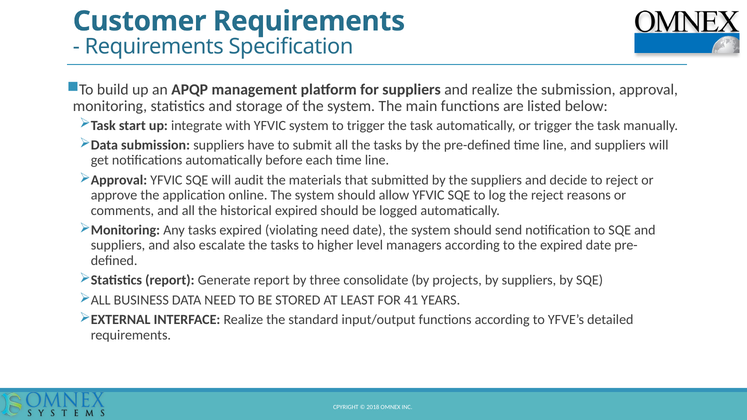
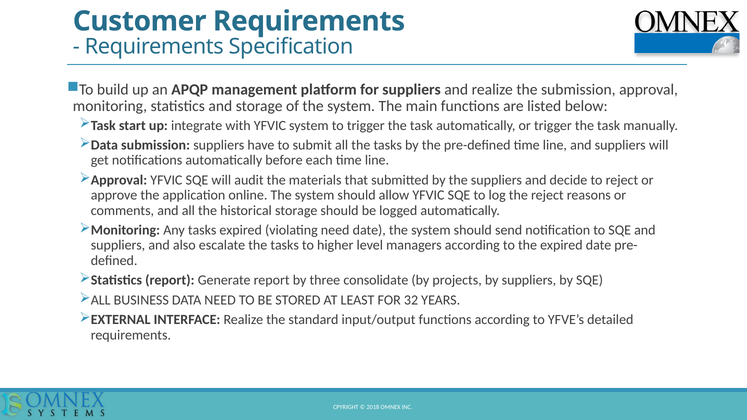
historical expired: expired -> storage
41: 41 -> 32
